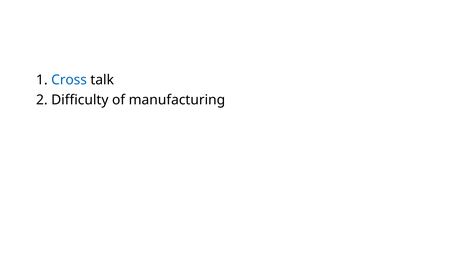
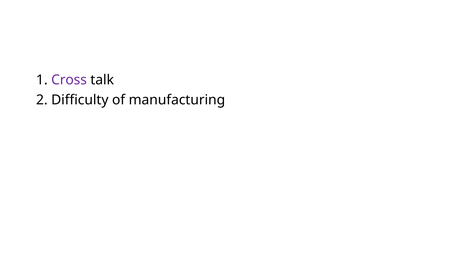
Cross colour: blue -> purple
